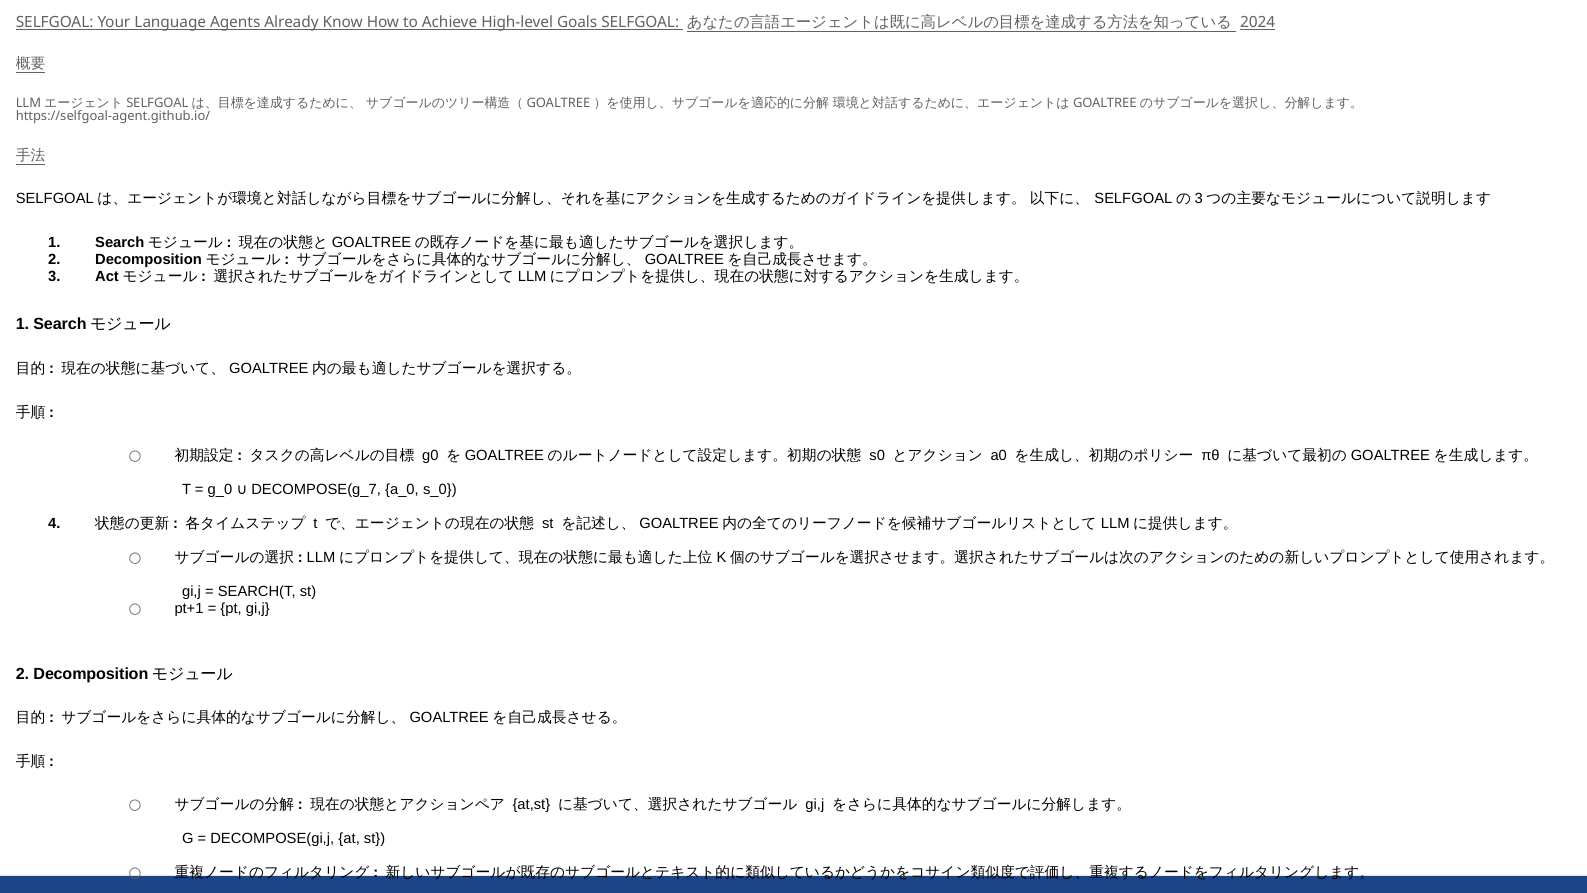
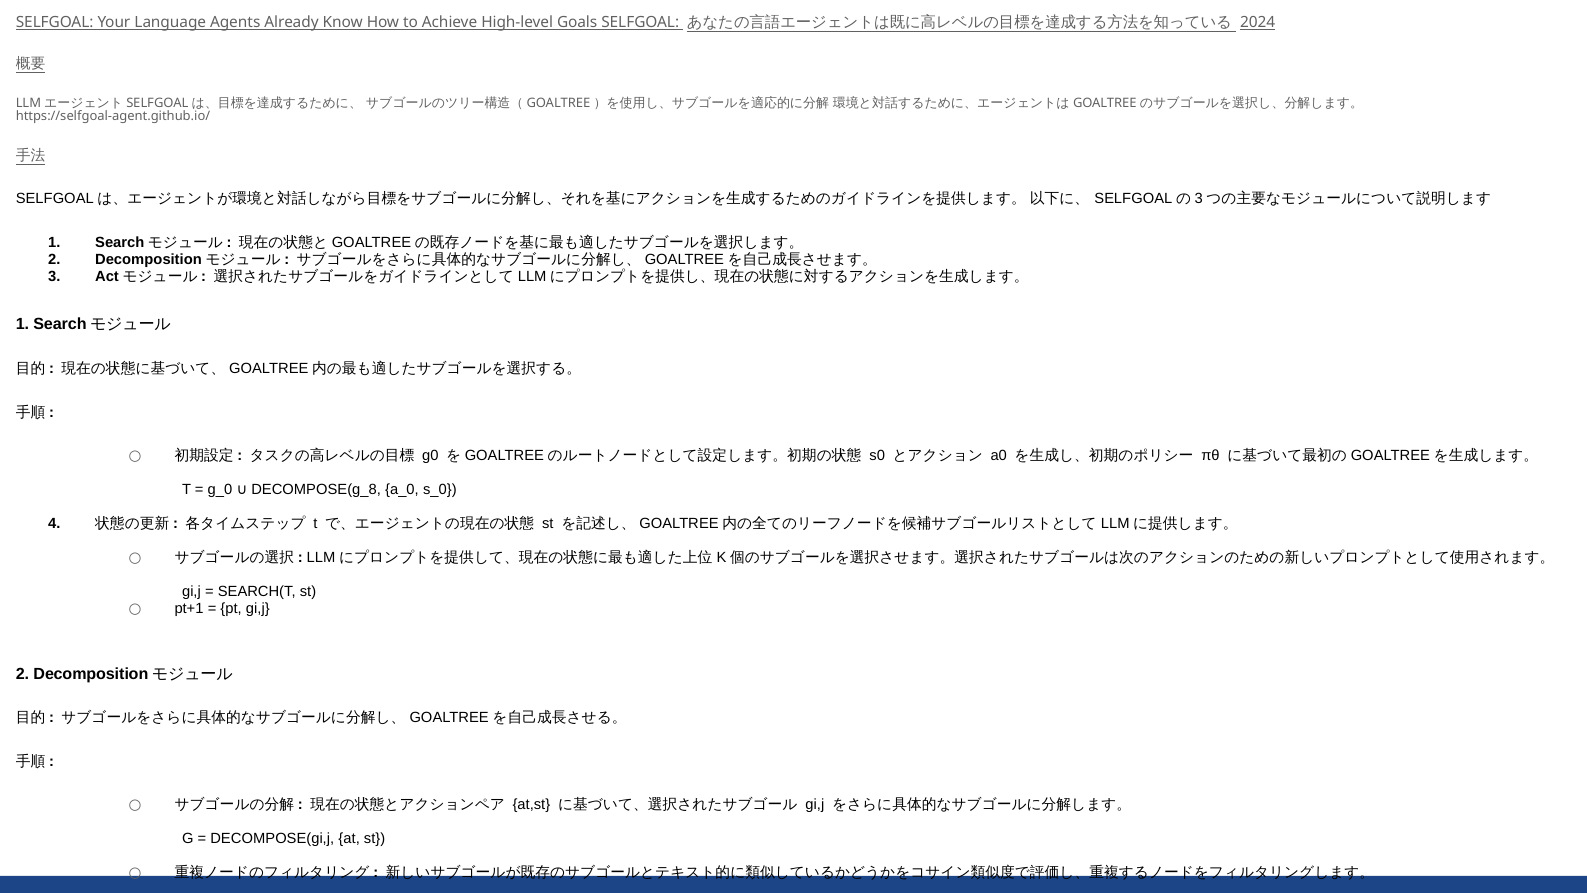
DECOMPOSE(g_7: DECOMPOSE(g_7 -> DECOMPOSE(g_8
